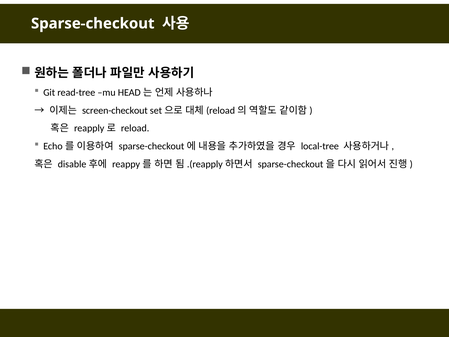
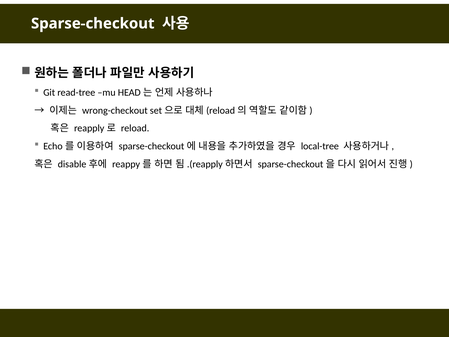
screen-checkout: screen-checkout -> wrong-checkout
